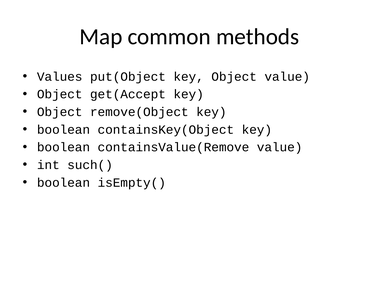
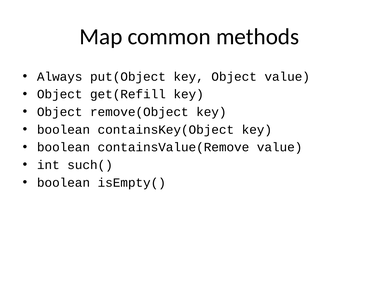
Values: Values -> Always
get(Accept: get(Accept -> get(Refill
